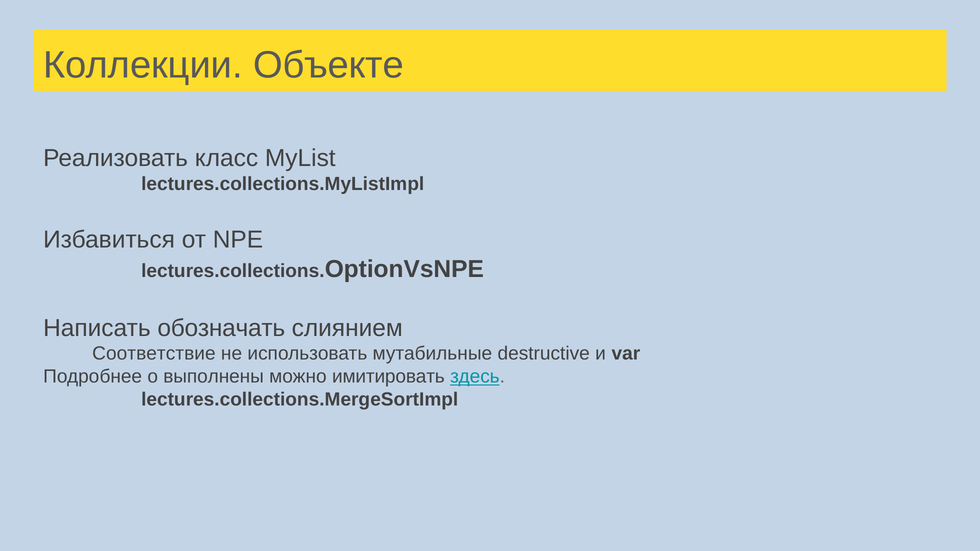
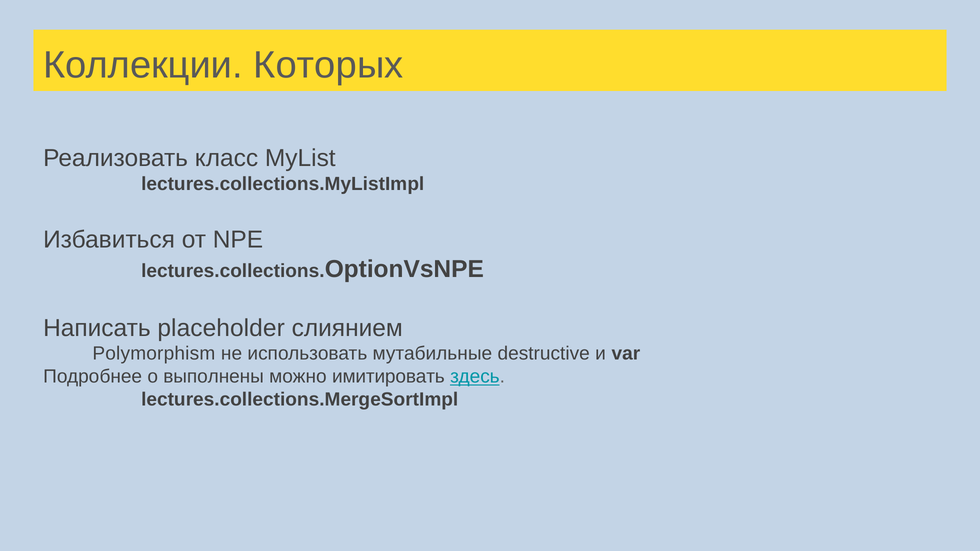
Объекте: Объекте -> Которых
обозначать: обозначать -> placeholder
Соответствие: Соответствие -> Polymorphism
